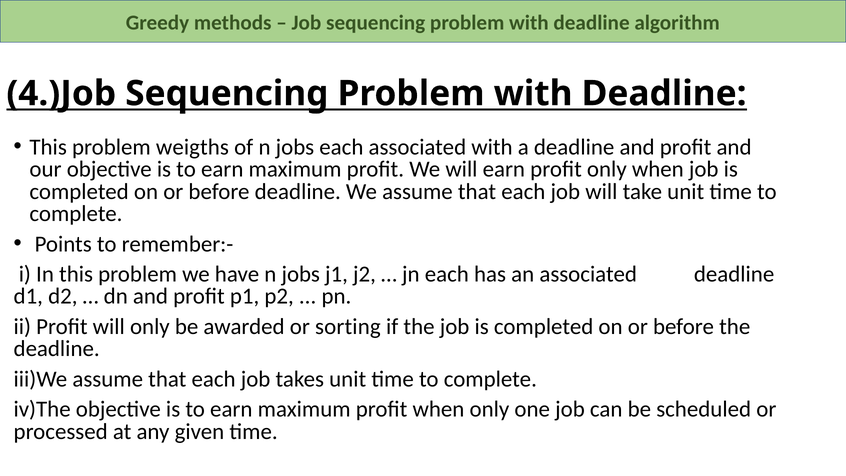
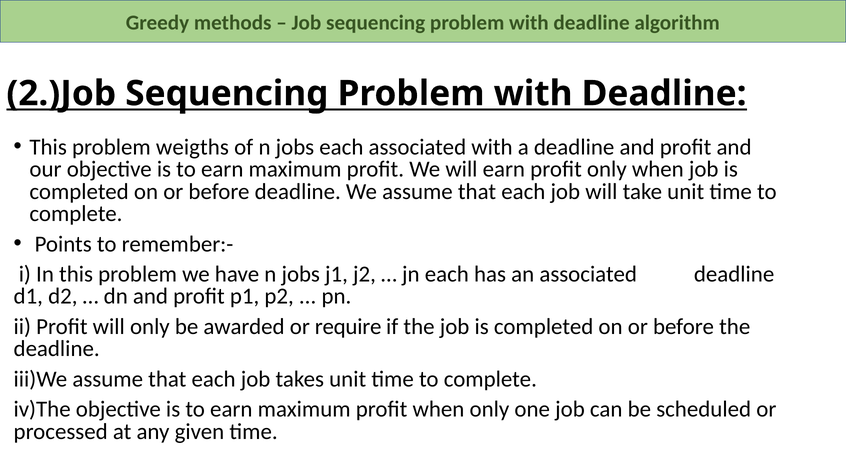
4.)Job: 4.)Job -> 2.)Job
sorting: sorting -> require
